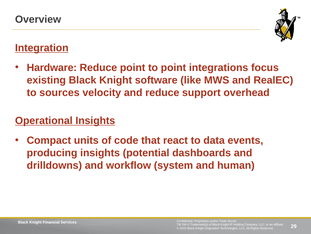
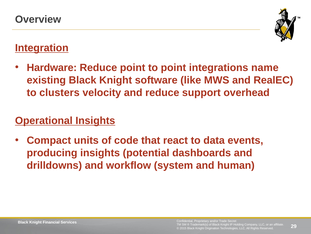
focus: focus -> name
sources: sources -> clusters
